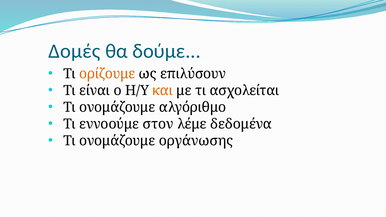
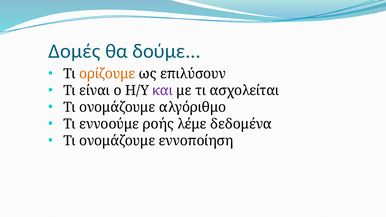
και colour: orange -> purple
στον: στον -> ροής
οργάνωσης: οργάνωσης -> εννοποίηση
